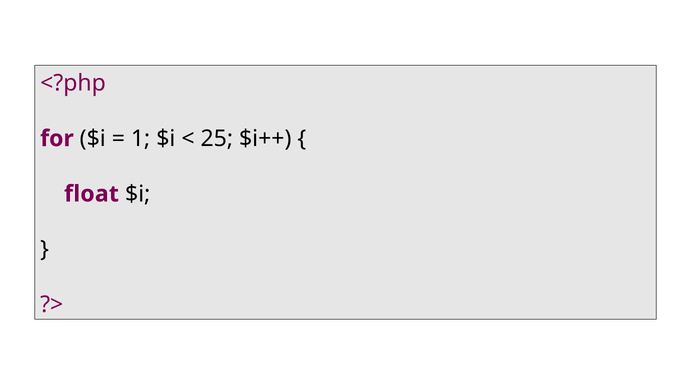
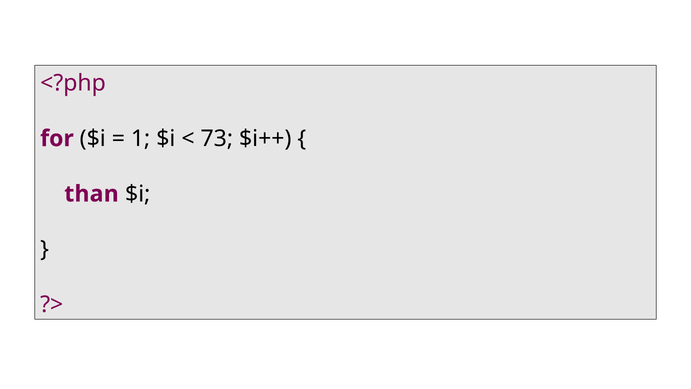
25: 25 -> 73
float: float -> than
